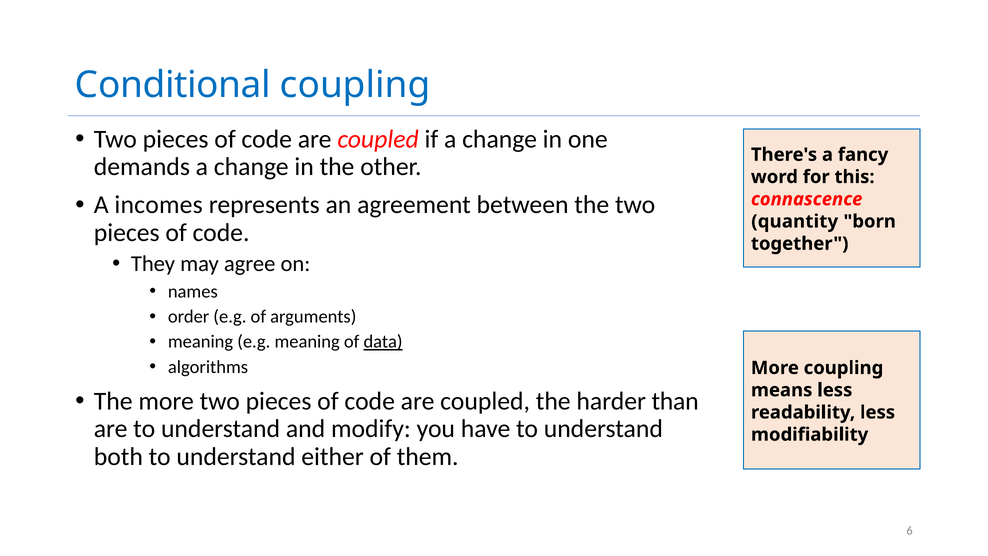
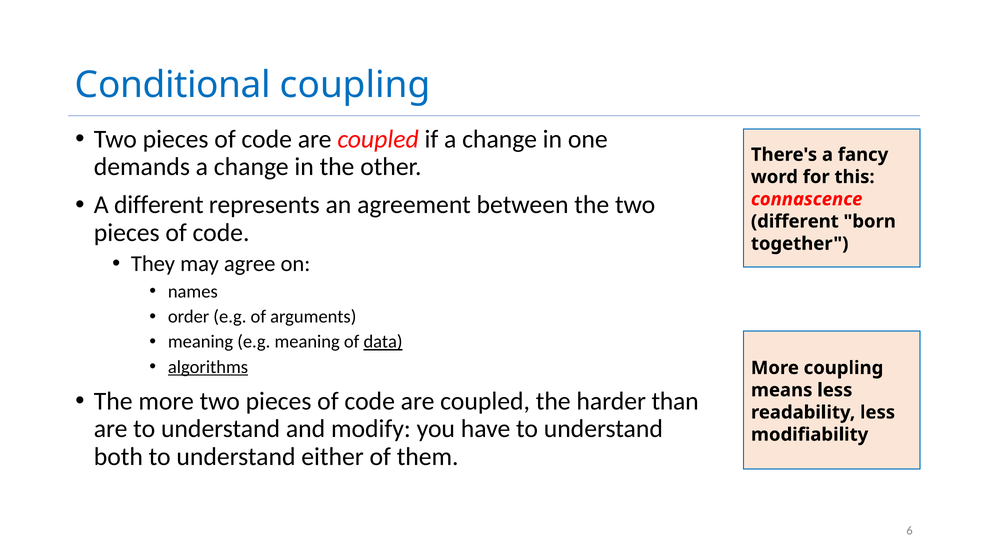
A incomes: incomes -> different
quantity at (795, 221): quantity -> different
algorithms underline: none -> present
